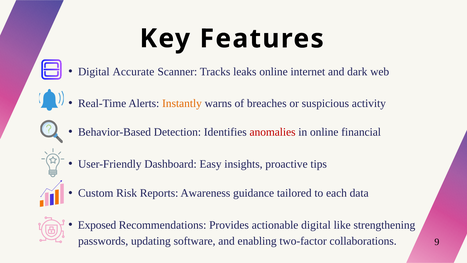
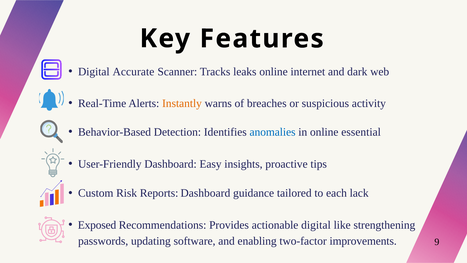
anomalies colour: red -> blue
financial: financial -> essential
Reports Awareness: Awareness -> Dashboard
data: data -> lack
collaborations: collaborations -> improvements
